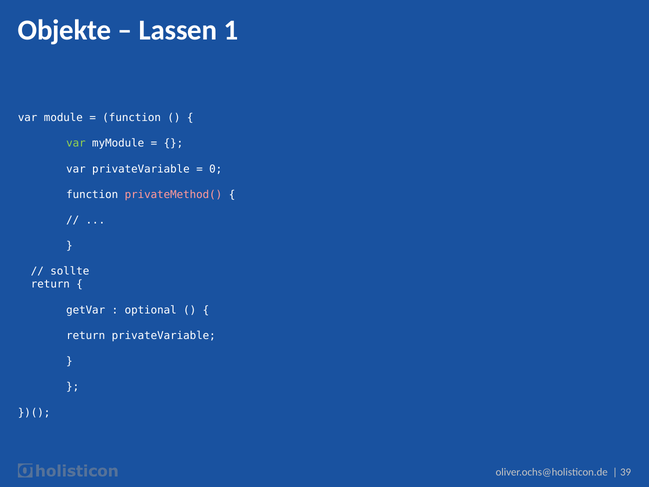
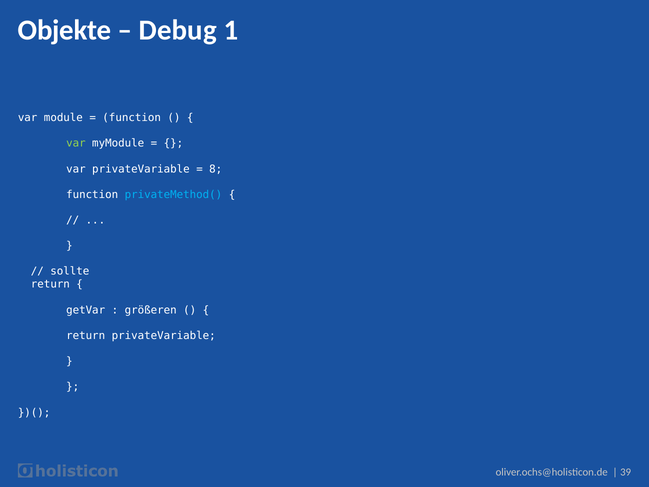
Lassen: Lassen -> Debug
0: 0 -> 8
privateMethod( colour: pink -> light blue
optional: optional -> größeren
